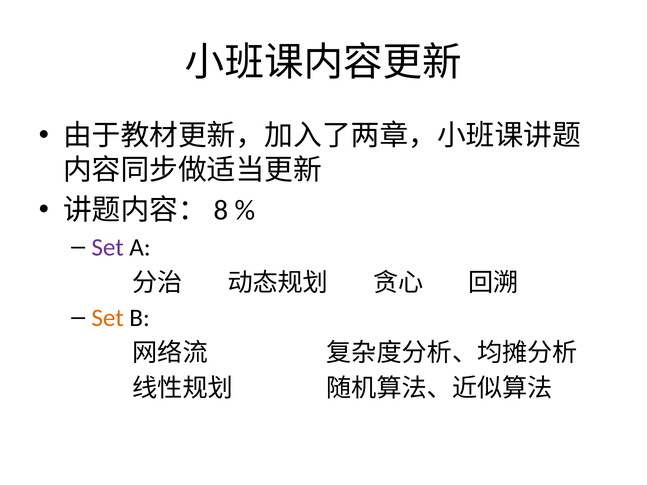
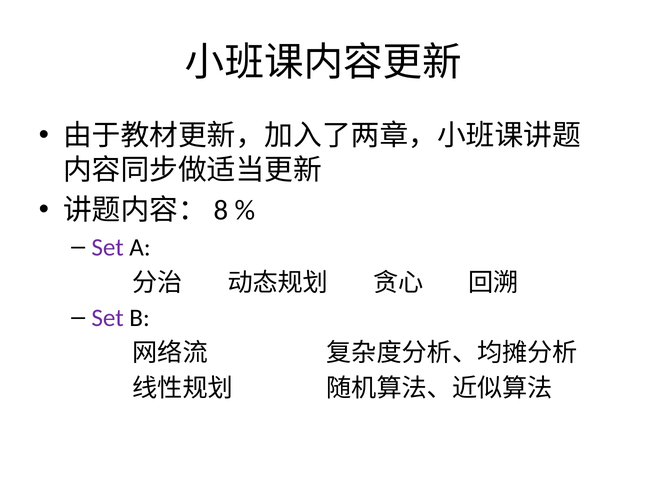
Set at (108, 318) colour: orange -> purple
